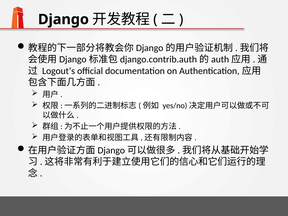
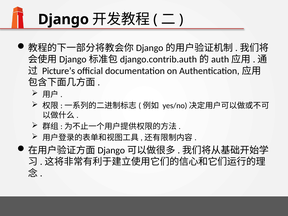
Logout’s: Logout’s -> Picture’s
